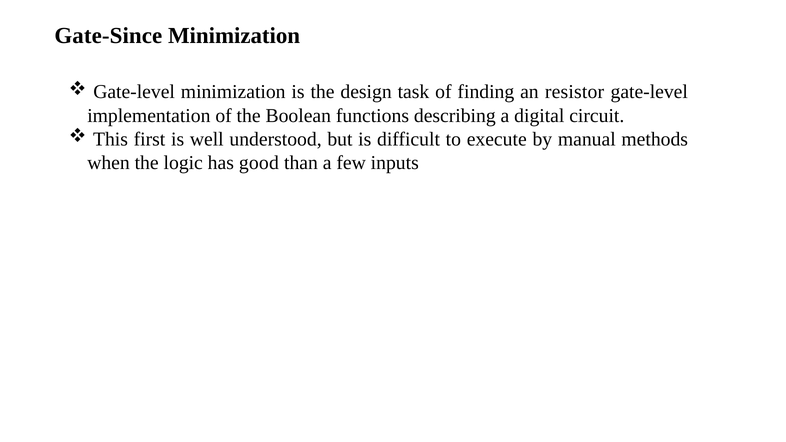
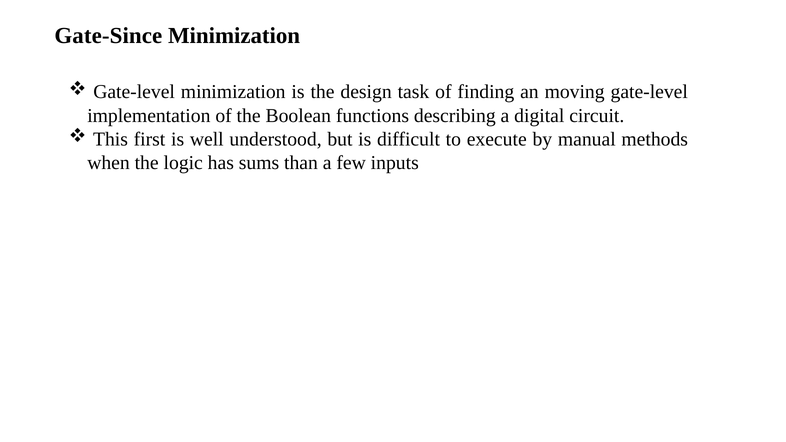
resistor: resistor -> moving
good: good -> sums
